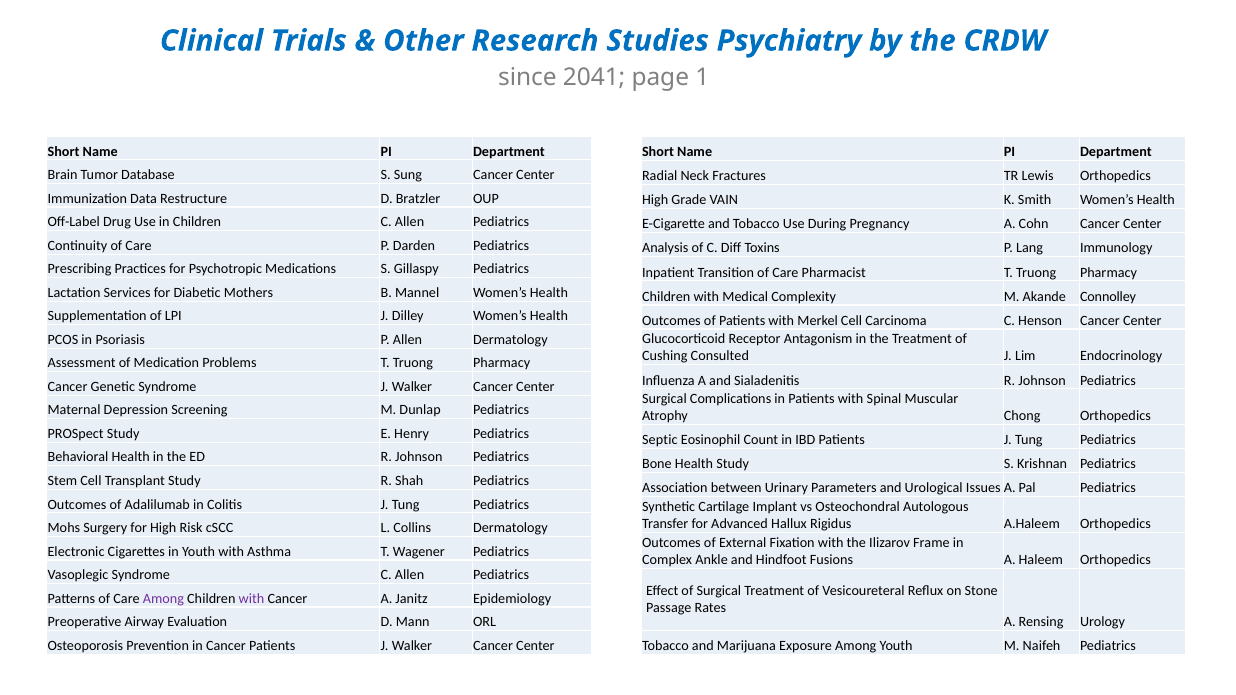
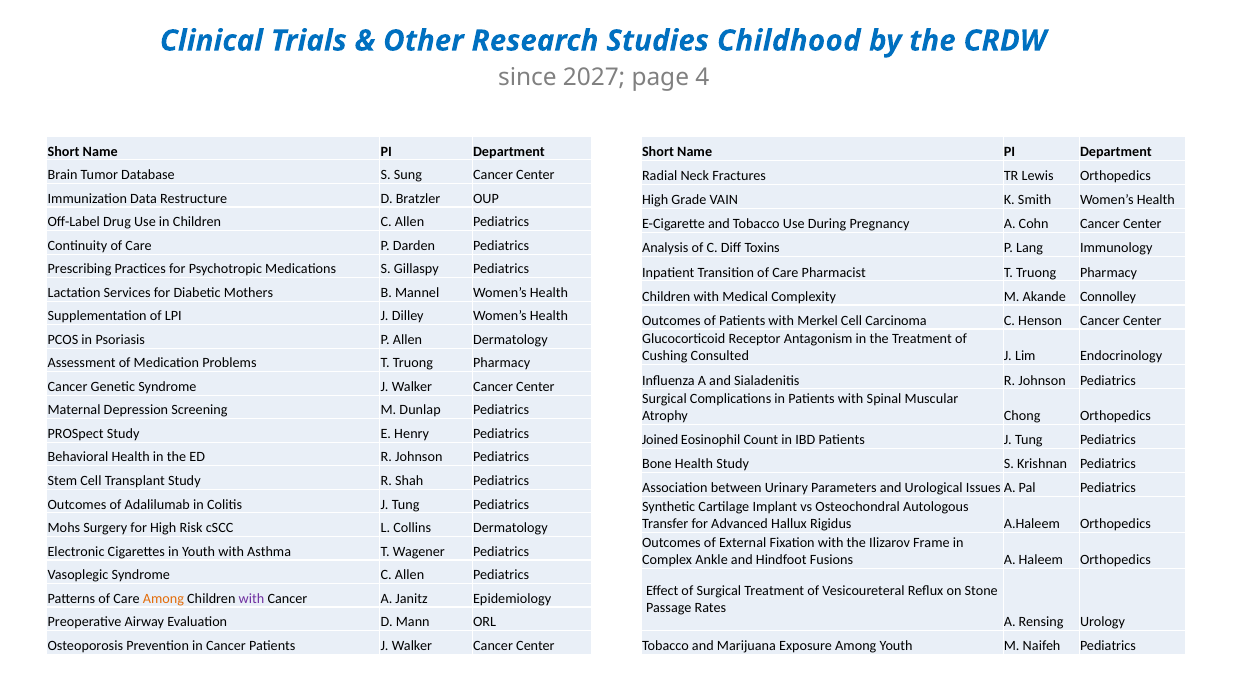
Psychiatry: Psychiatry -> Childhood
2041: 2041 -> 2027
1: 1 -> 4
Septic: Septic -> Joined
Among at (163, 599) colour: purple -> orange
